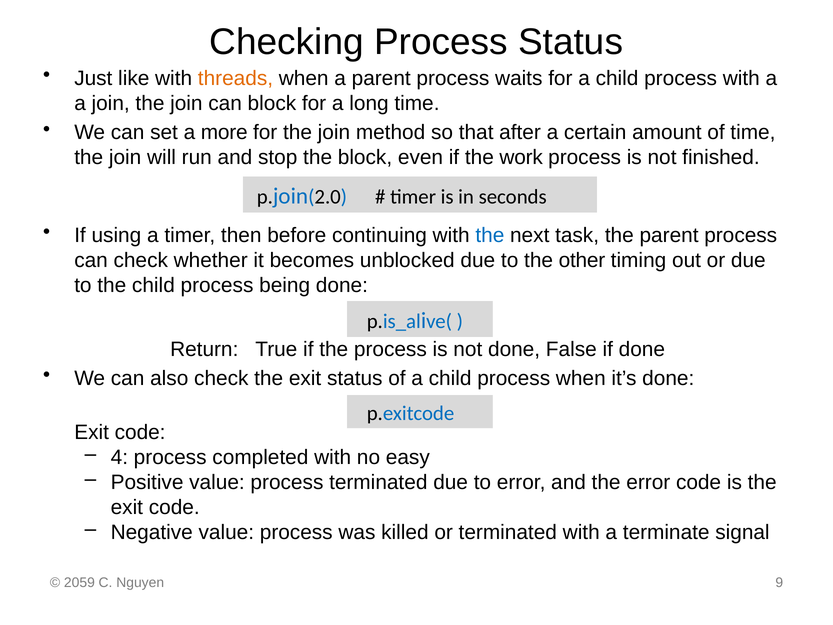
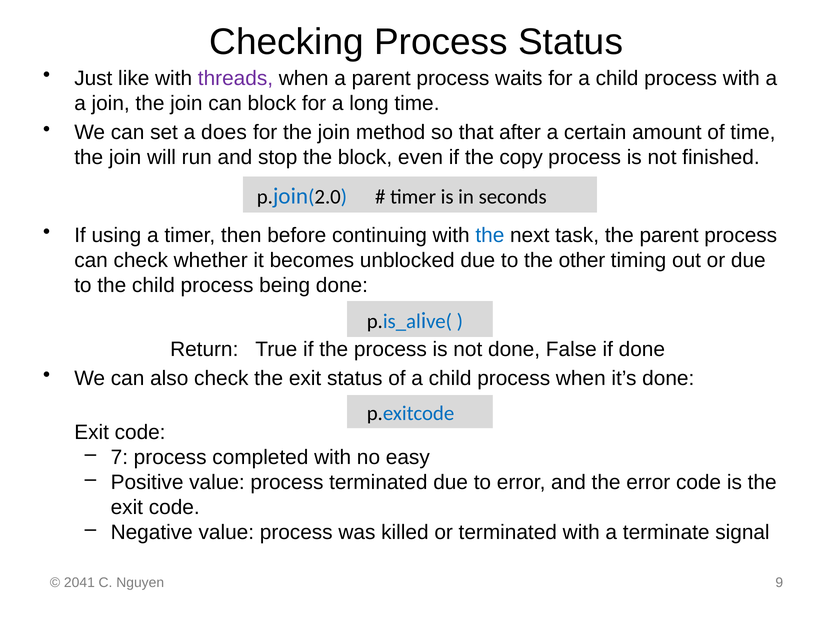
threads colour: orange -> purple
more: more -> does
work: work -> copy
4: 4 -> 7
2059: 2059 -> 2041
